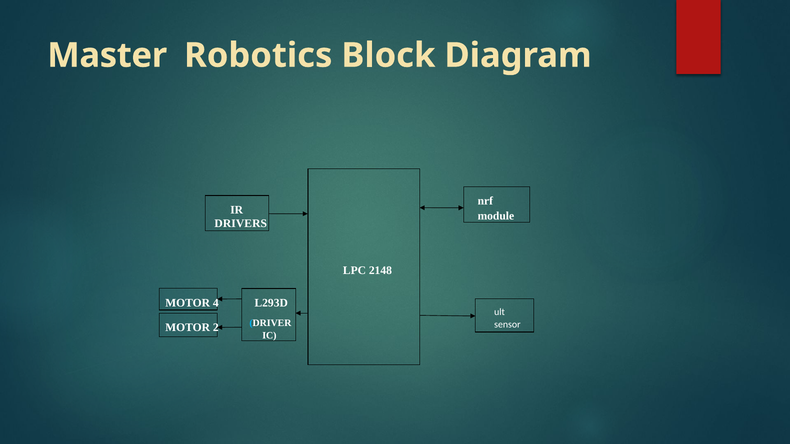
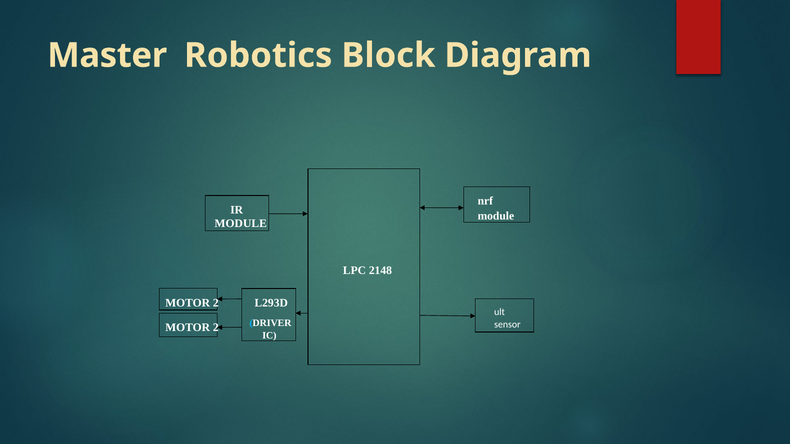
DRIVERS at (241, 224): DRIVERS -> MODULE
4 at (216, 303): 4 -> 2
